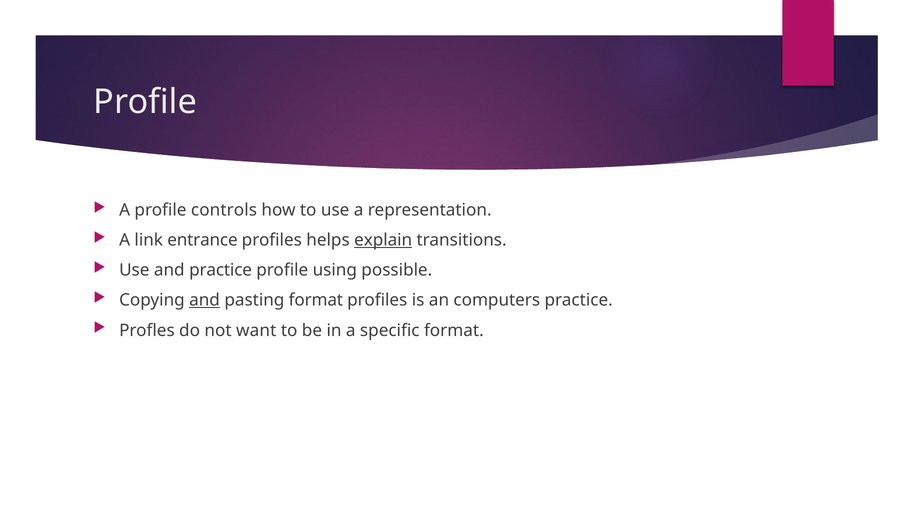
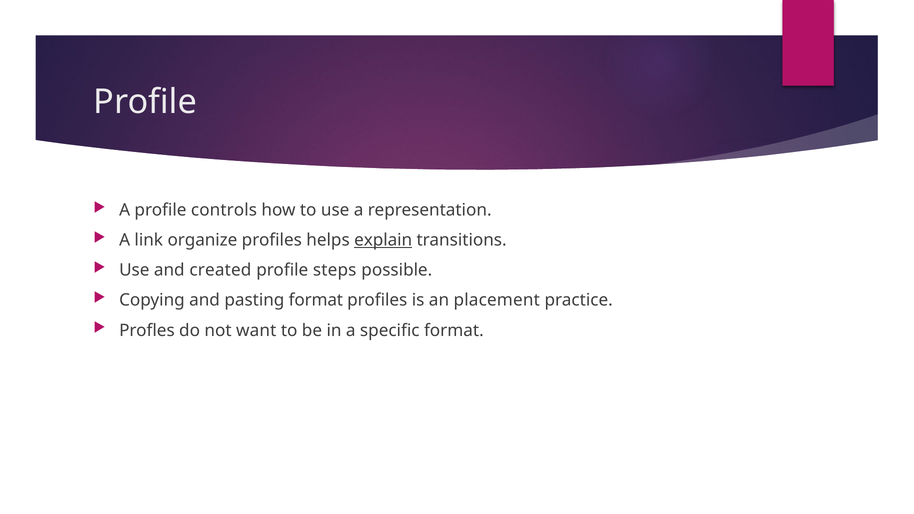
entrance: entrance -> organize
and practice: practice -> created
using: using -> steps
and at (205, 300) underline: present -> none
computers: computers -> placement
